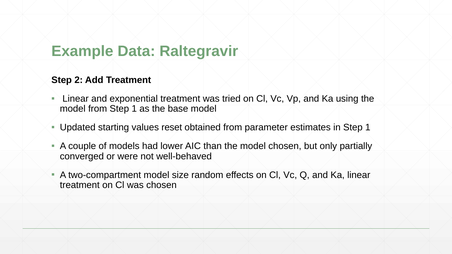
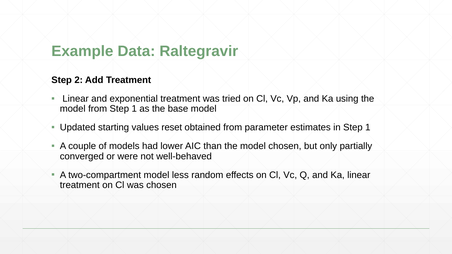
size: size -> less
